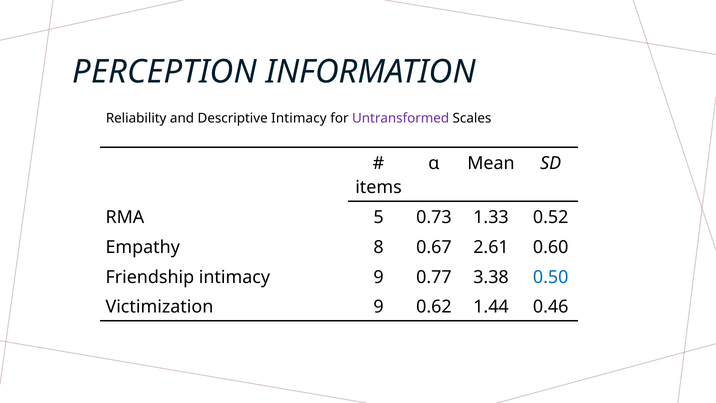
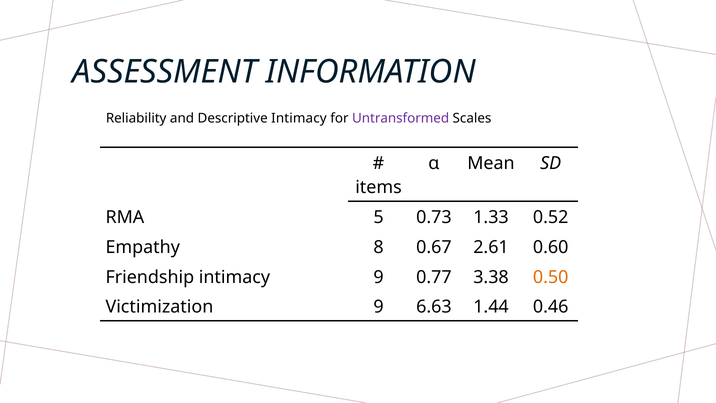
PERCEPTION: PERCEPTION -> ASSESSMENT
0.50 colour: blue -> orange
0.62: 0.62 -> 6.63
